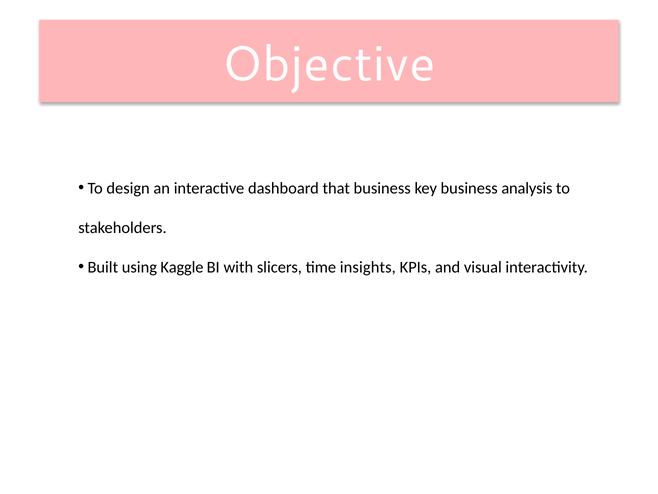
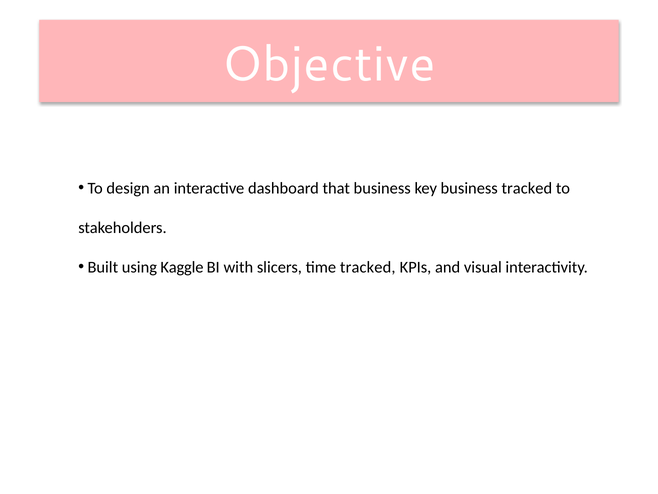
business analysis: analysis -> tracked
time insights: insights -> tracked
